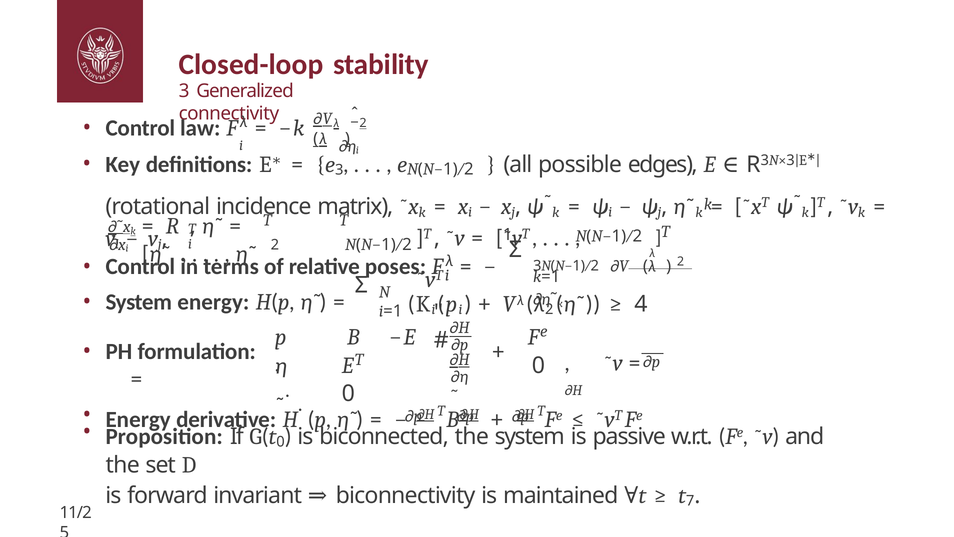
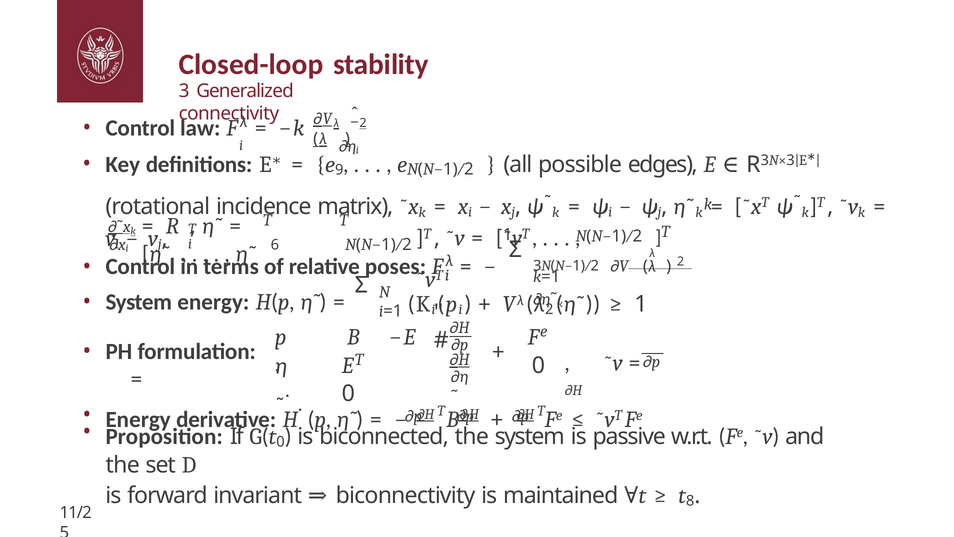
e 3: 3 -> 9
i 2: 2 -> 6
4 at (641, 304): 4 -> 1
7: 7 -> 8
